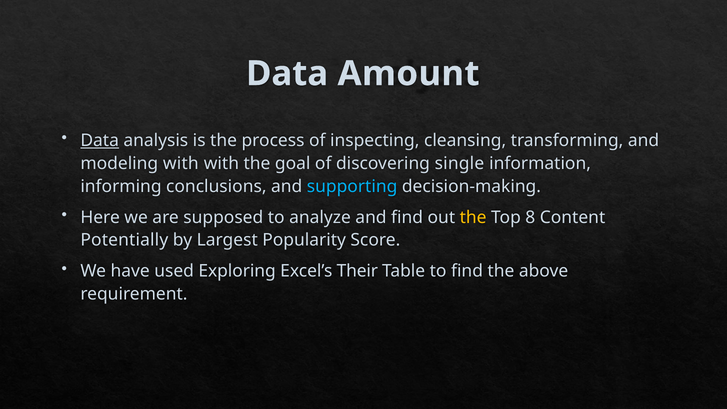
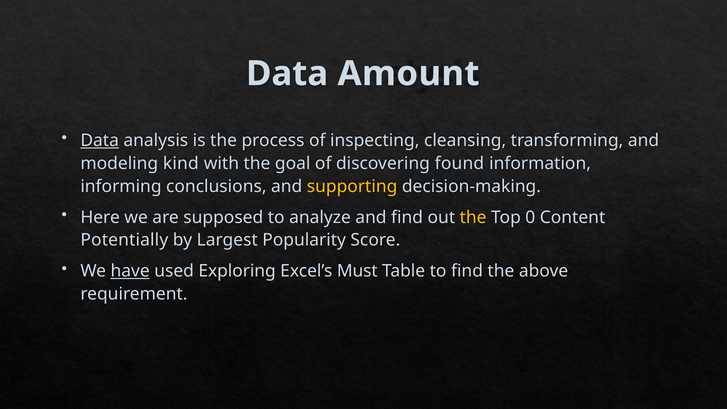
modeling with: with -> kind
single: single -> found
supporting colour: light blue -> yellow
8: 8 -> 0
have underline: none -> present
Their: Their -> Must
